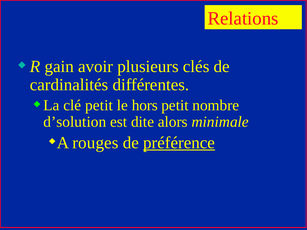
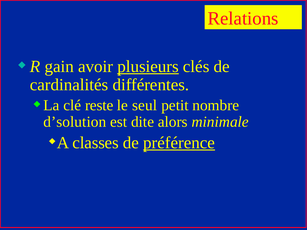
plusieurs underline: none -> present
clé petit: petit -> reste
hors: hors -> seul
rouges: rouges -> classes
